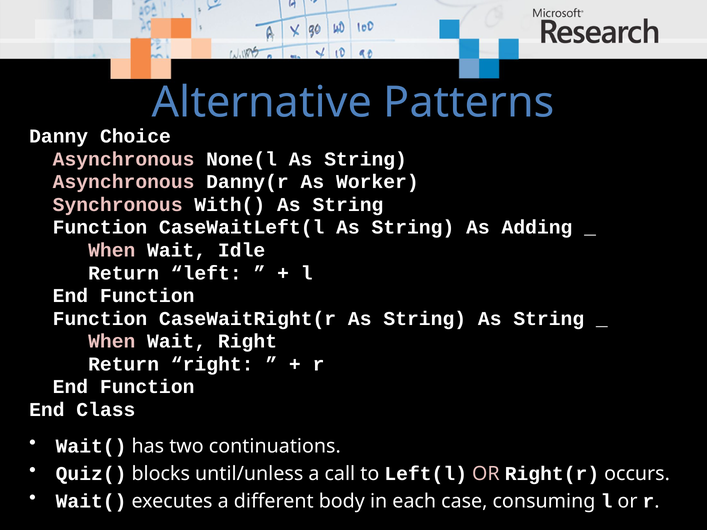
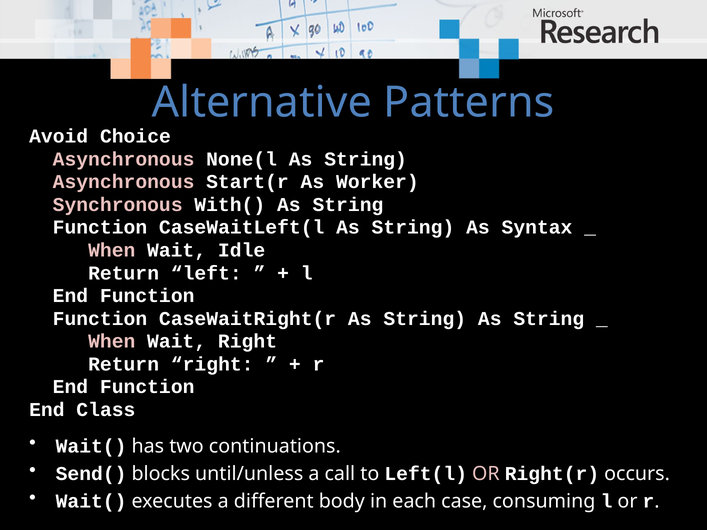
Danny: Danny -> Avoid
Danny(r: Danny(r -> Start(r
Adding: Adding -> Syntax
Quiz(: Quiz( -> Send(
